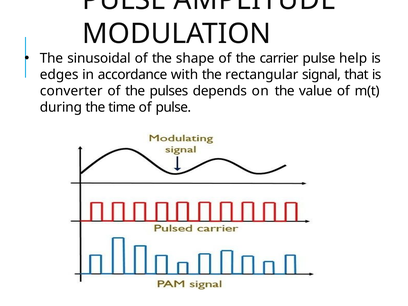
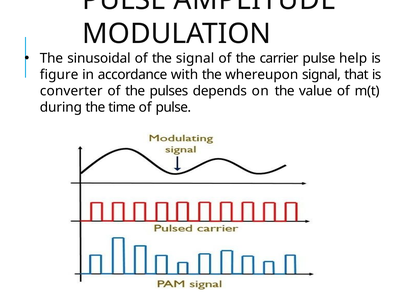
the shape: shape -> signal
edges: edges -> figure
rectangular: rectangular -> whereupon
